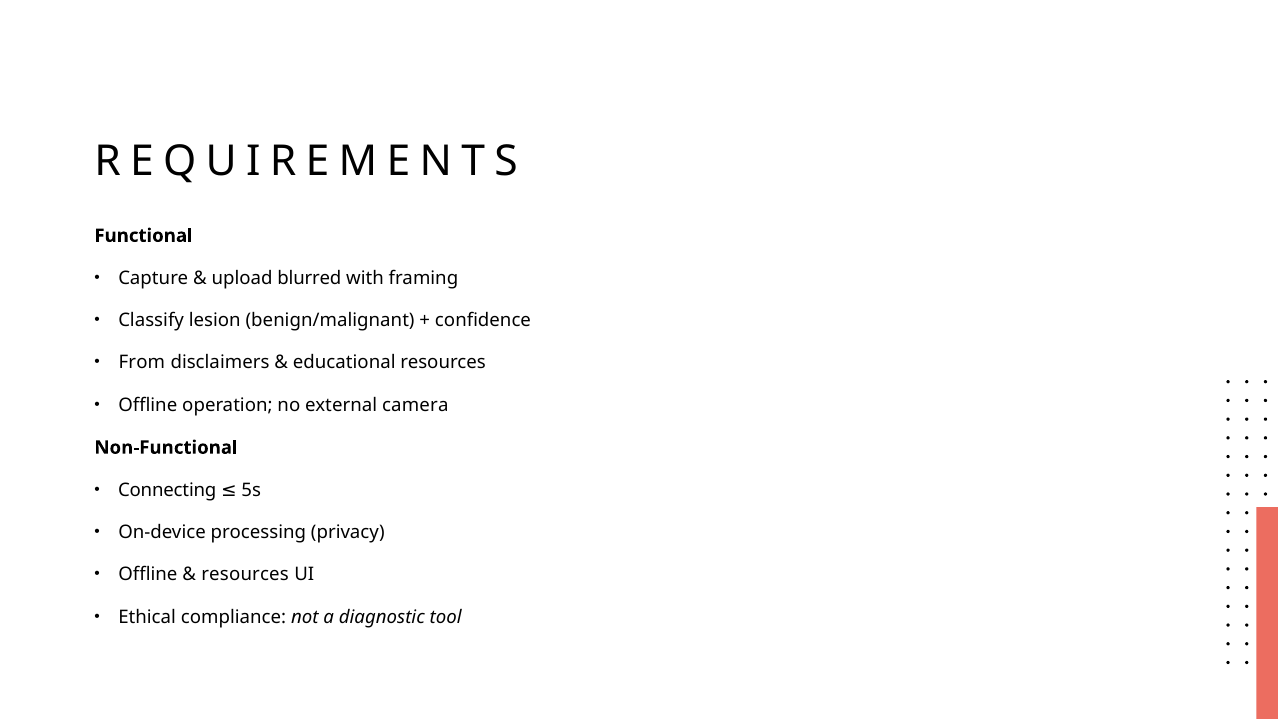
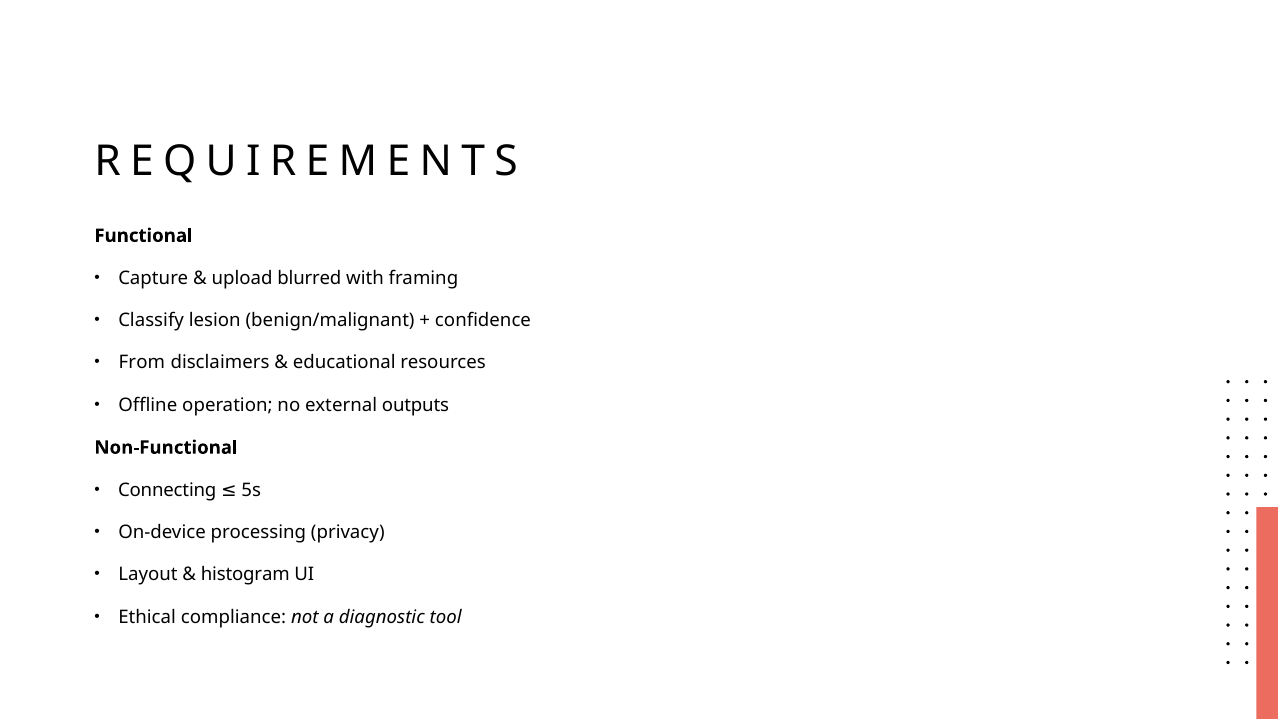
camera: camera -> outputs
Offline at (148, 575): Offline -> Layout
resources at (245, 575): resources -> histogram
